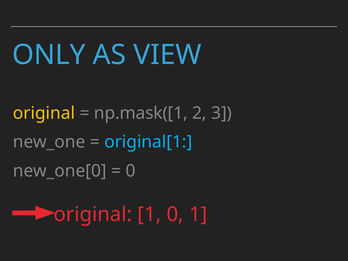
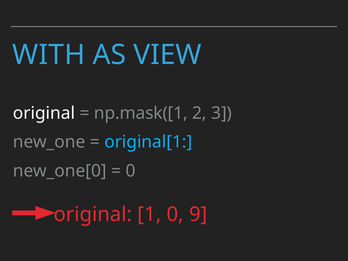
ONLY: ONLY -> WITH
original at (44, 113) colour: yellow -> white
0 1: 1 -> 9
